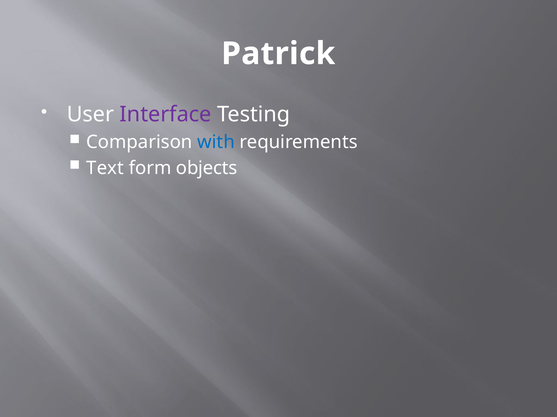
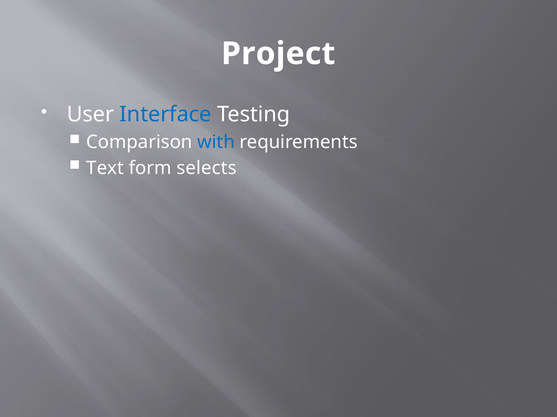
Patrick: Patrick -> Project
Interface colour: purple -> blue
objects: objects -> selects
